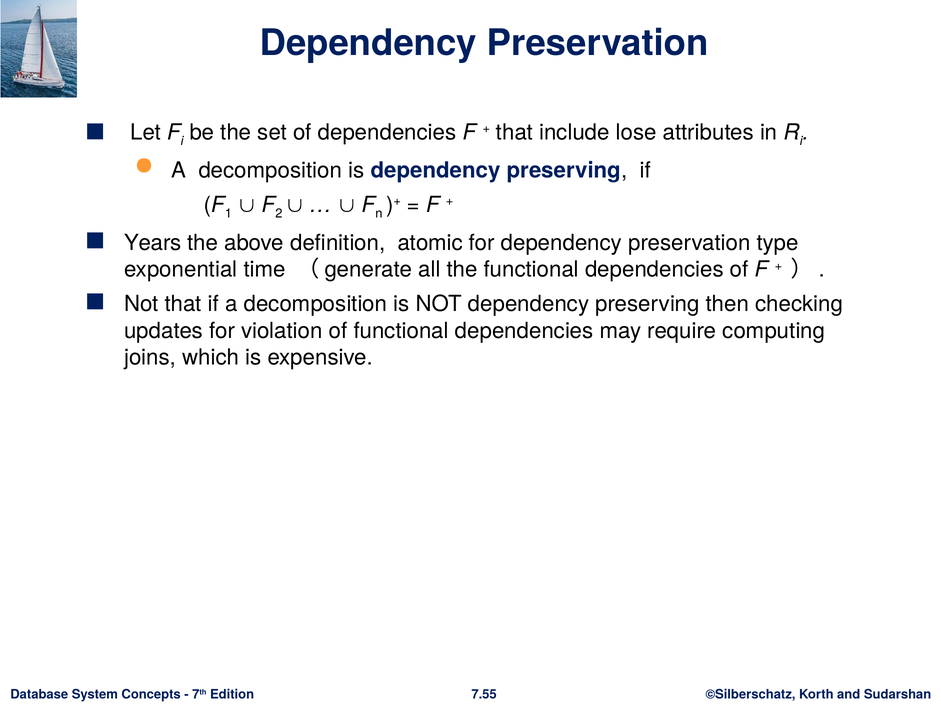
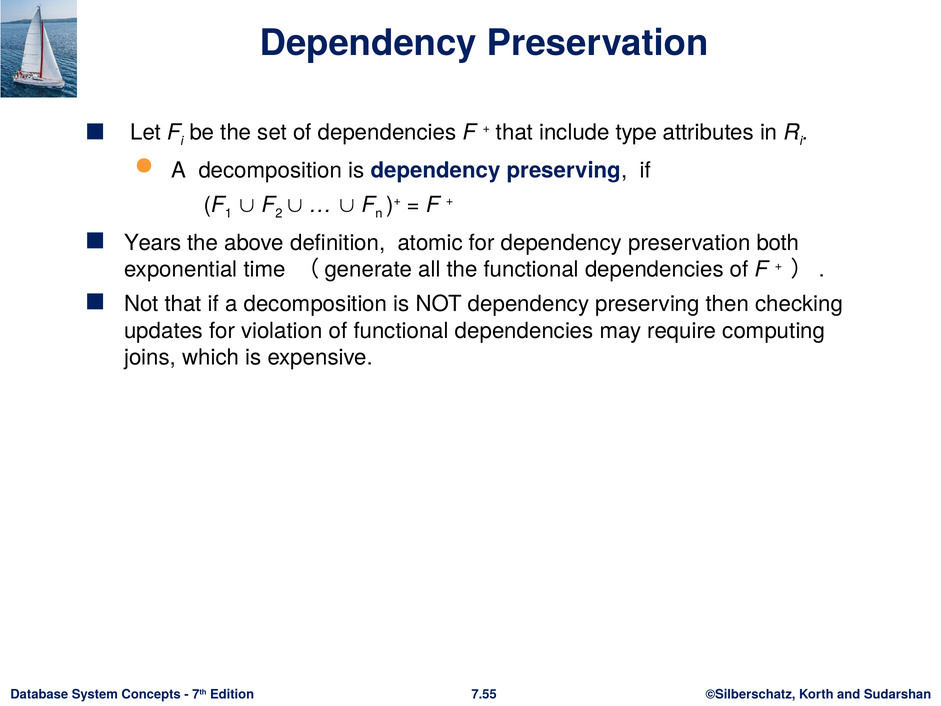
lose: lose -> type
type: type -> both
